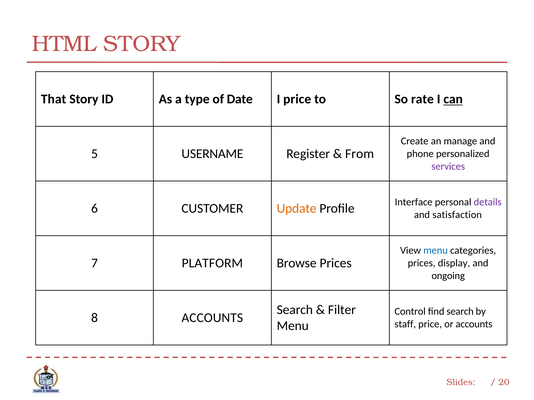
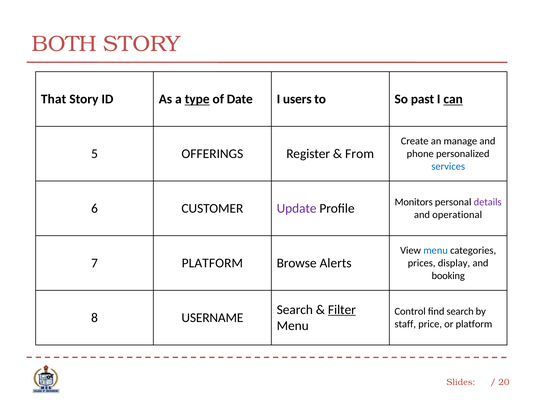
HTML: HTML -> BOTH
type underline: none -> present
I price: price -> users
rate: rate -> past
USERNAME: USERNAME -> OFFERINGS
services colour: purple -> blue
Update colour: orange -> purple
Interface: Interface -> Monitors
satisfaction: satisfaction -> operational
Browse Prices: Prices -> Alerts
ongoing: ongoing -> booking
Filter underline: none -> present
8 ACCOUNTS: ACCOUNTS -> USERNAME
or accounts: accounts -> platform
